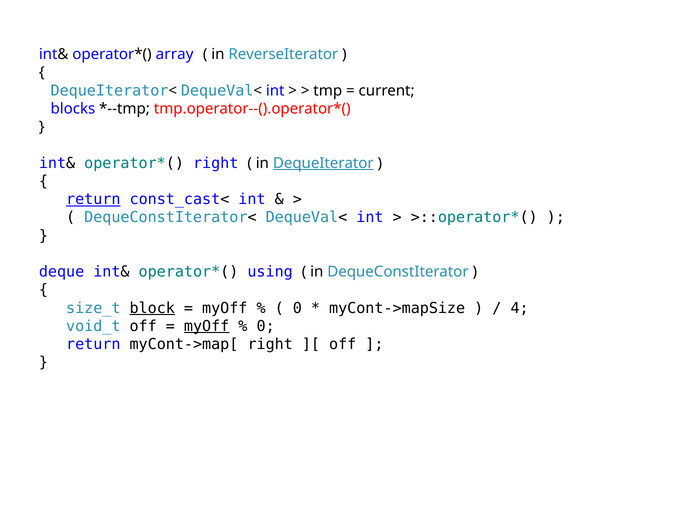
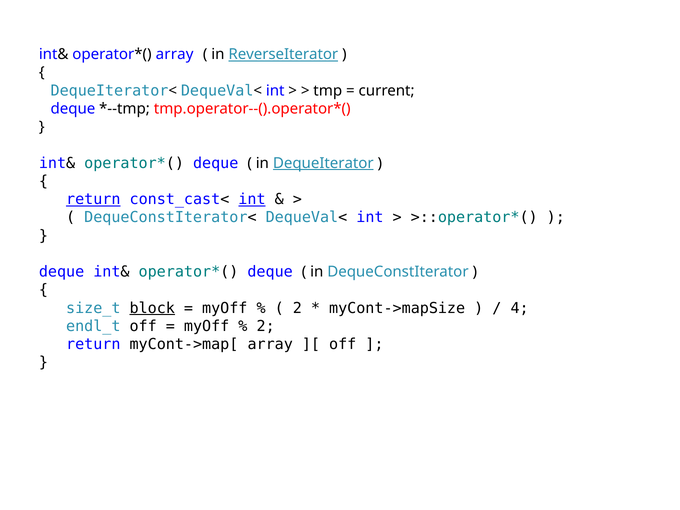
ReverseIterator underline: none -> present
blocks at (73, 109): blocks -> deque
right at (216, 163): right -> deque
int at (252, 199) underline: none -> present
using at (270, 272): using -> deque
0 at (297, 308): 0 -> 2
void_t: void_t -> endl_t
myOff at (207, 326) underline: present -> none
0 at (266, 326): 0 -> 2
myCont->map[ right: right -> array
